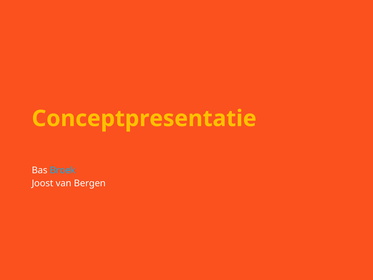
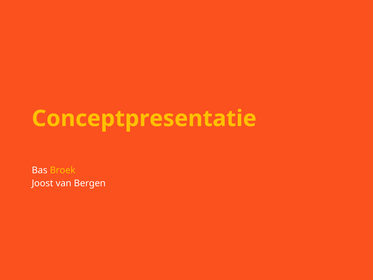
Broek colour: light blue -> yellow
